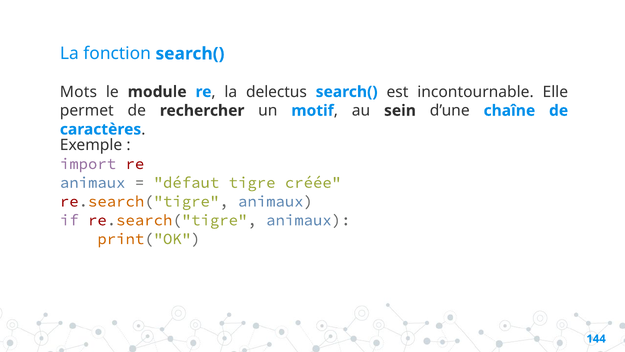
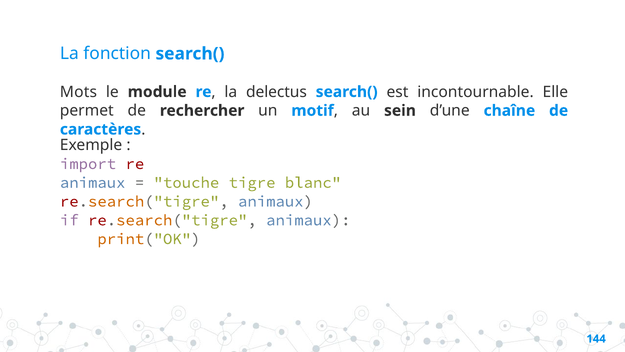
défaut: défaut -> touche
créée: créée -> blanc
